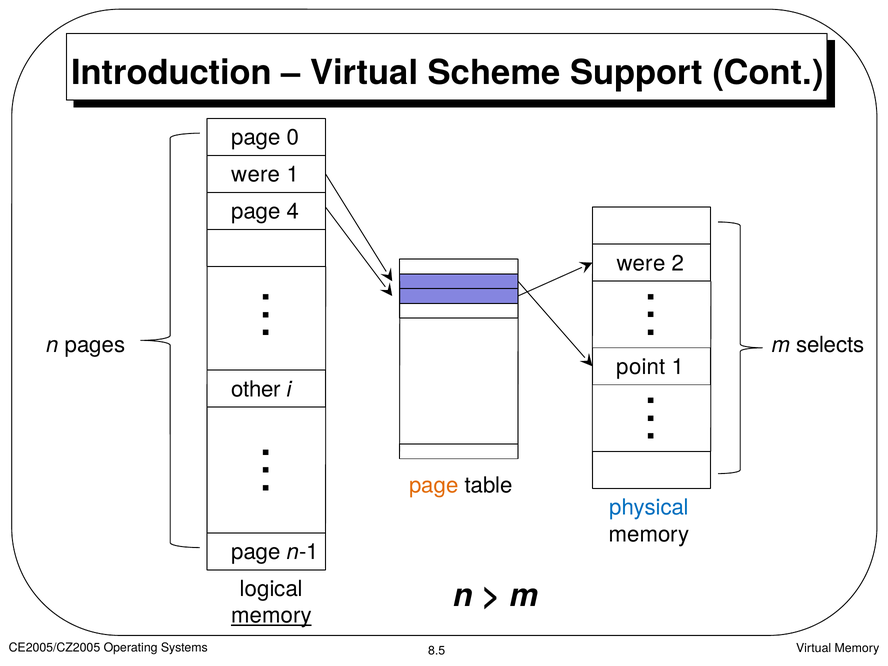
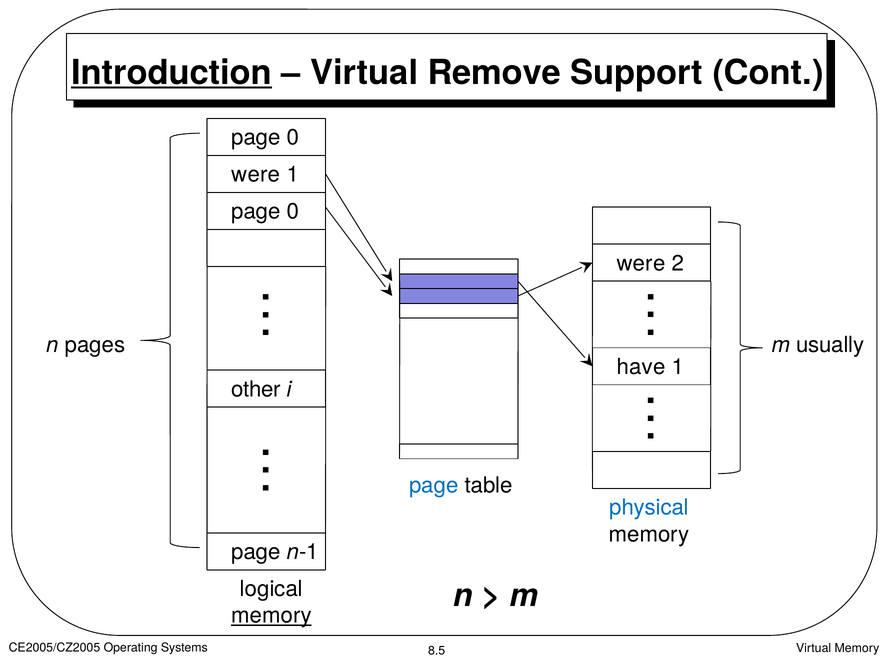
Introduction underline: none -> present
Scheme: Scheme -> Remove
4 at (293, 212): 4 -> 0
selects: selects -> usually
point: point -> have
page at (434, 485) colour: orange -> blue
